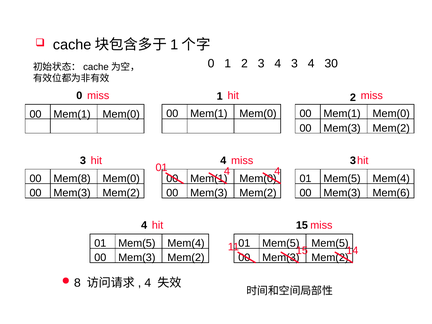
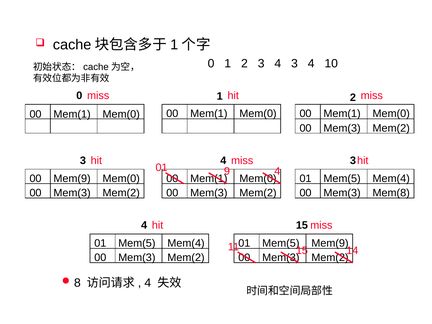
30: 30 -> 10
01 4: 4 -> 9
00 Mem(8: Mem(8 -> Mem(9
Mem(6: Mem(6 -> Mem(8
Mem(5 Mem(5: Mem(5 -> Mem(9
